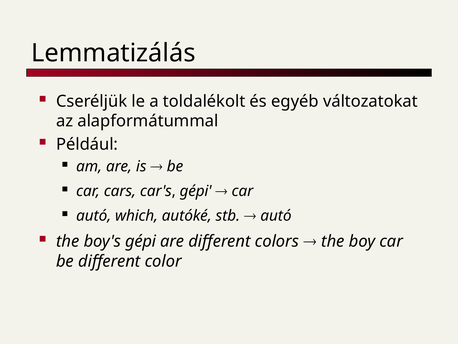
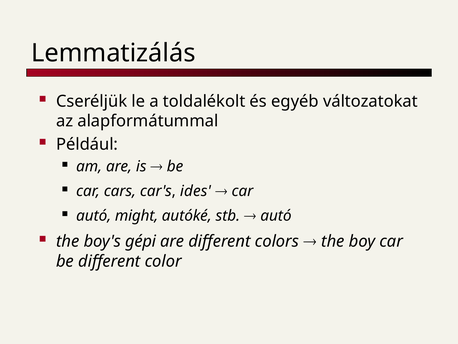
car's gépi: gépi -> ides
which: which -> might
